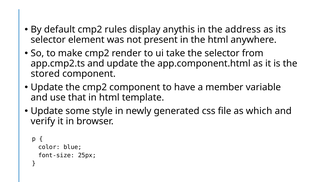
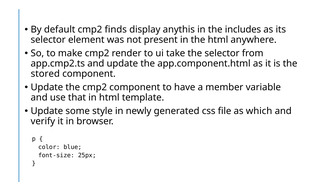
rules: rules -> finds
address: address -> includes
